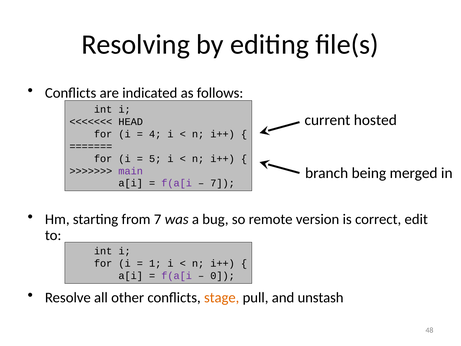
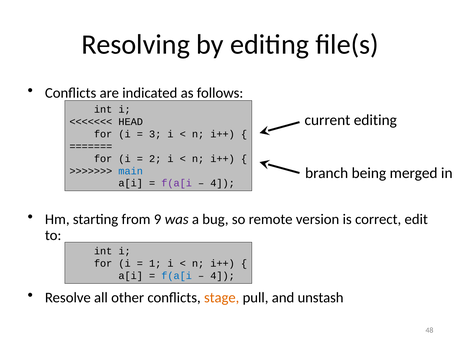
current hosted: hosted -> editing
4: 4 -> 3
5: 5 -> 2
main colour: purple -> blue
7 at (223, 183): 7 -> 4
from 7: 7 -> 9
f(a[i at (177, 276) colour: purple -> blue
0 at (223, 276): 0 -> 4
